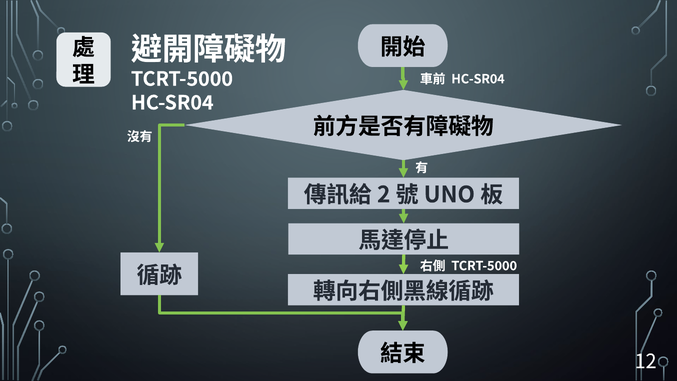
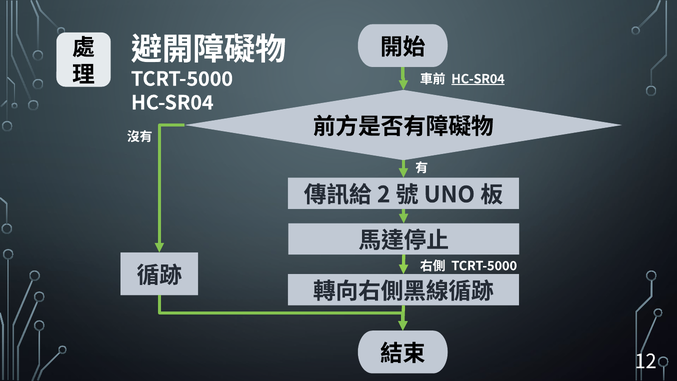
HC-SR04 at (478, 79) underline: none -> present
